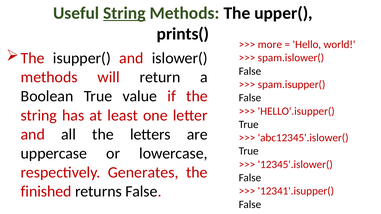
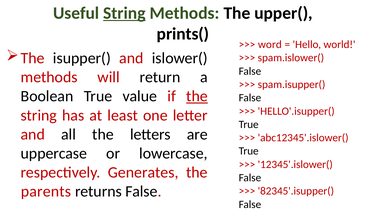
more: more -> word
the at (197, 96) underline: none -> present
finished: finished -> parents
12341'.isupper(: 12341'.isupper( -> 82345'.isupper(
